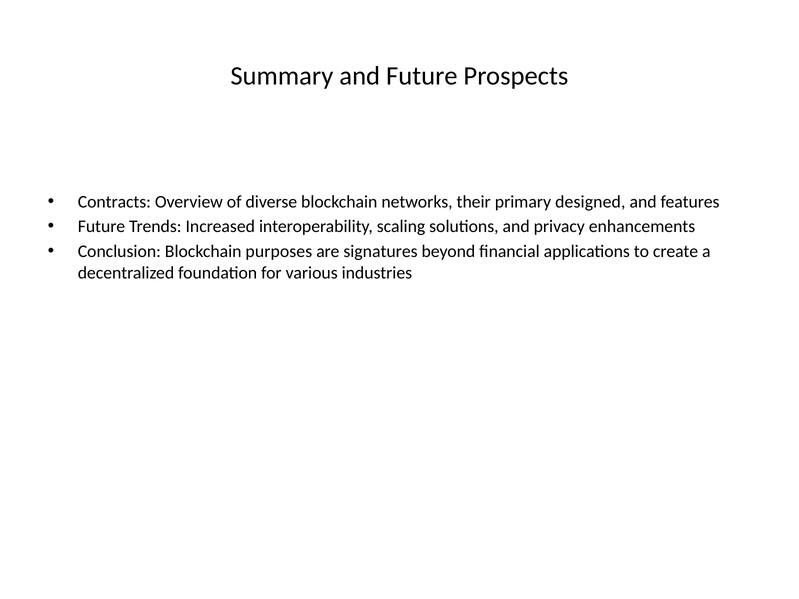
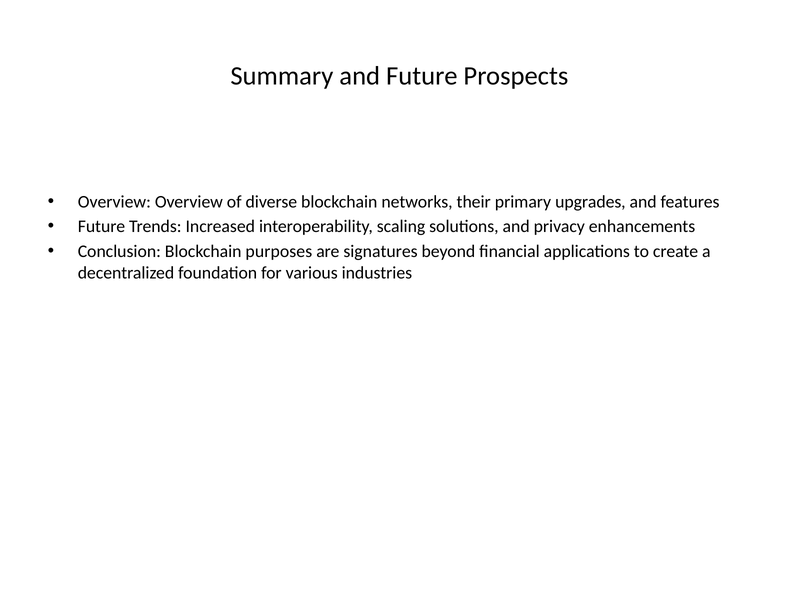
Contracts at (114, 202): Contracts -> Overview
designed: designed -> upgrades
